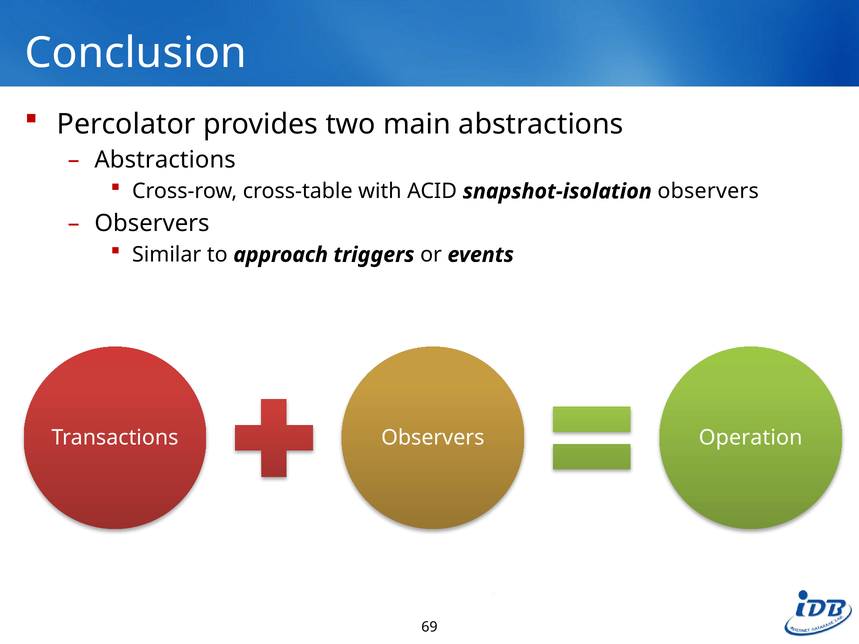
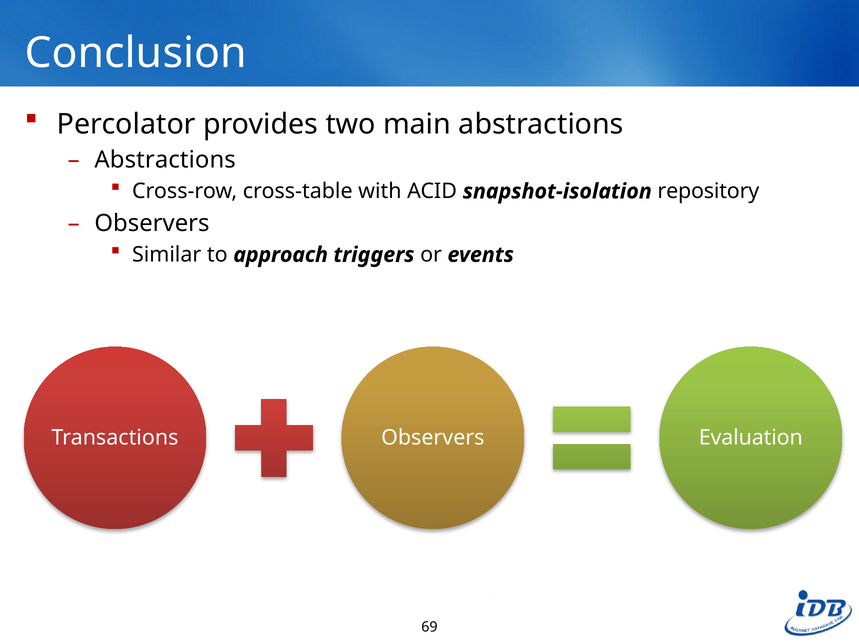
snapshot-isolation observers: observers -> repository
Operation: Operation -> Evaluation
